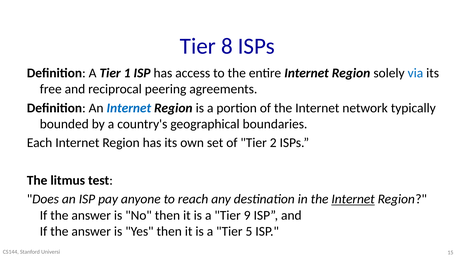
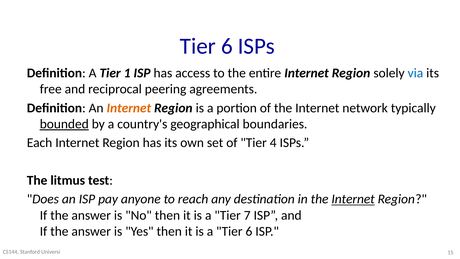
8 at (227, 46): 8 -> 6
Internet at (129, 108) colour: blue -> orange
bounded underline: none -> present
2: 2 -> 4
9: 9 -> 7
a Tier 5: 5 -> 6
